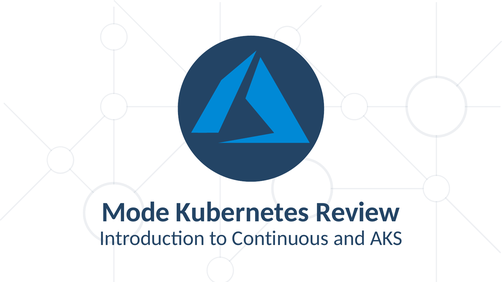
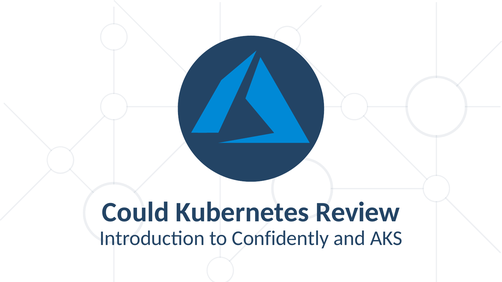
Mode: Mode -> Could
Continuous: Continuous -> Confidently
